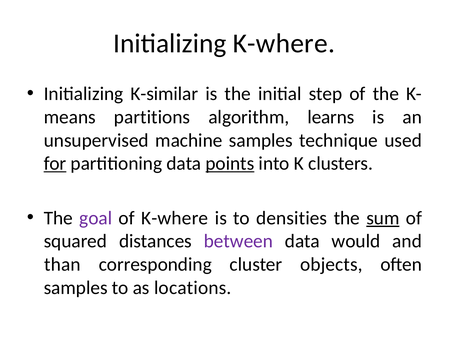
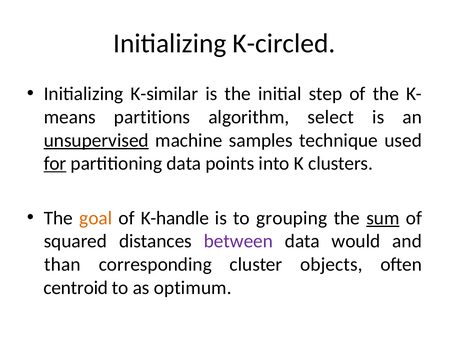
Initializing K-where: K-where -> K-circled
learns: learns -> select
unsupervised underline: none -> present
points underline: present -> none
goal colour: purple -> orange
of K-where: K-where -> K-handle
densities: densities -> grouping
samples at (76, 287): samples -> centroid
locations: locations -> optimum
